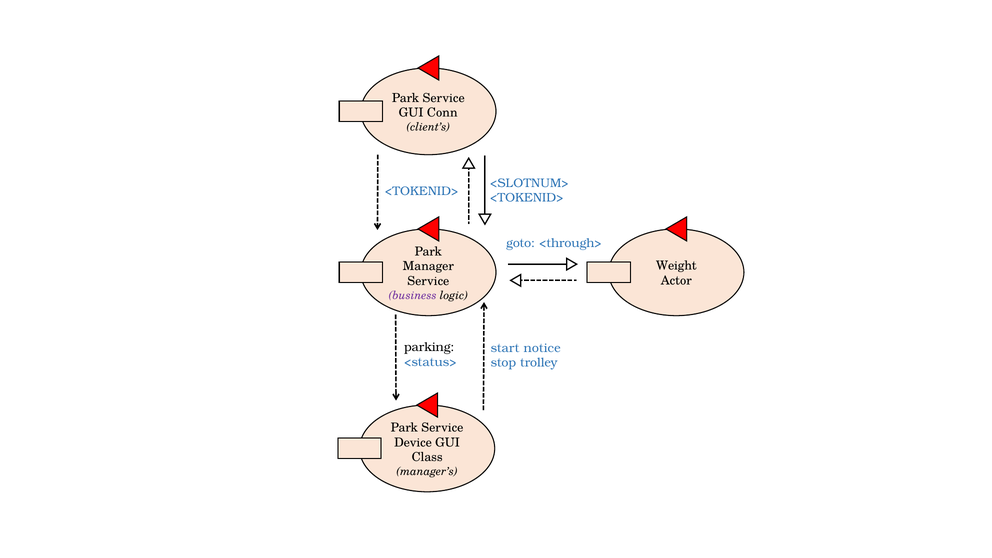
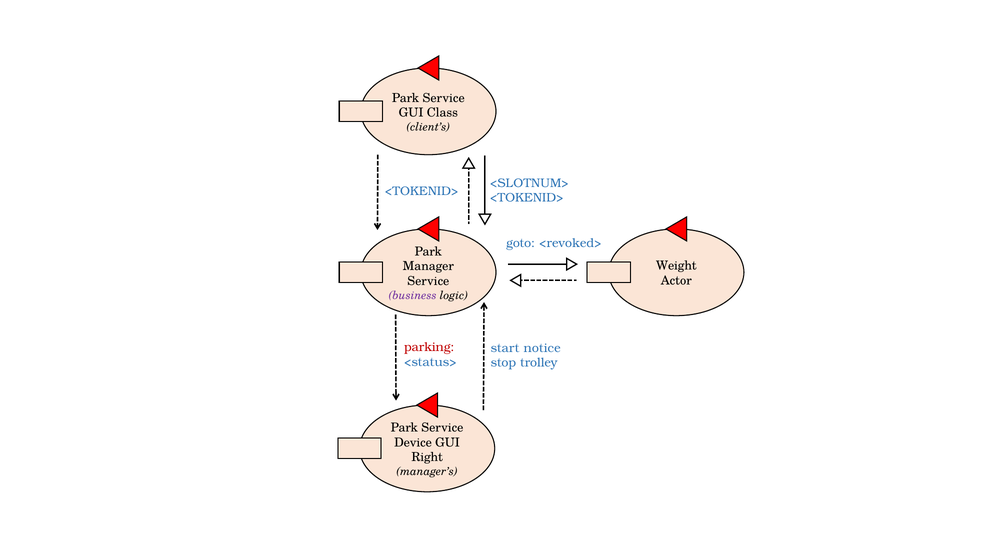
Conn: Conn -> Class
<through>: <through> -> <revoked>
parking colour: black -> red
Class: Class -> Right
